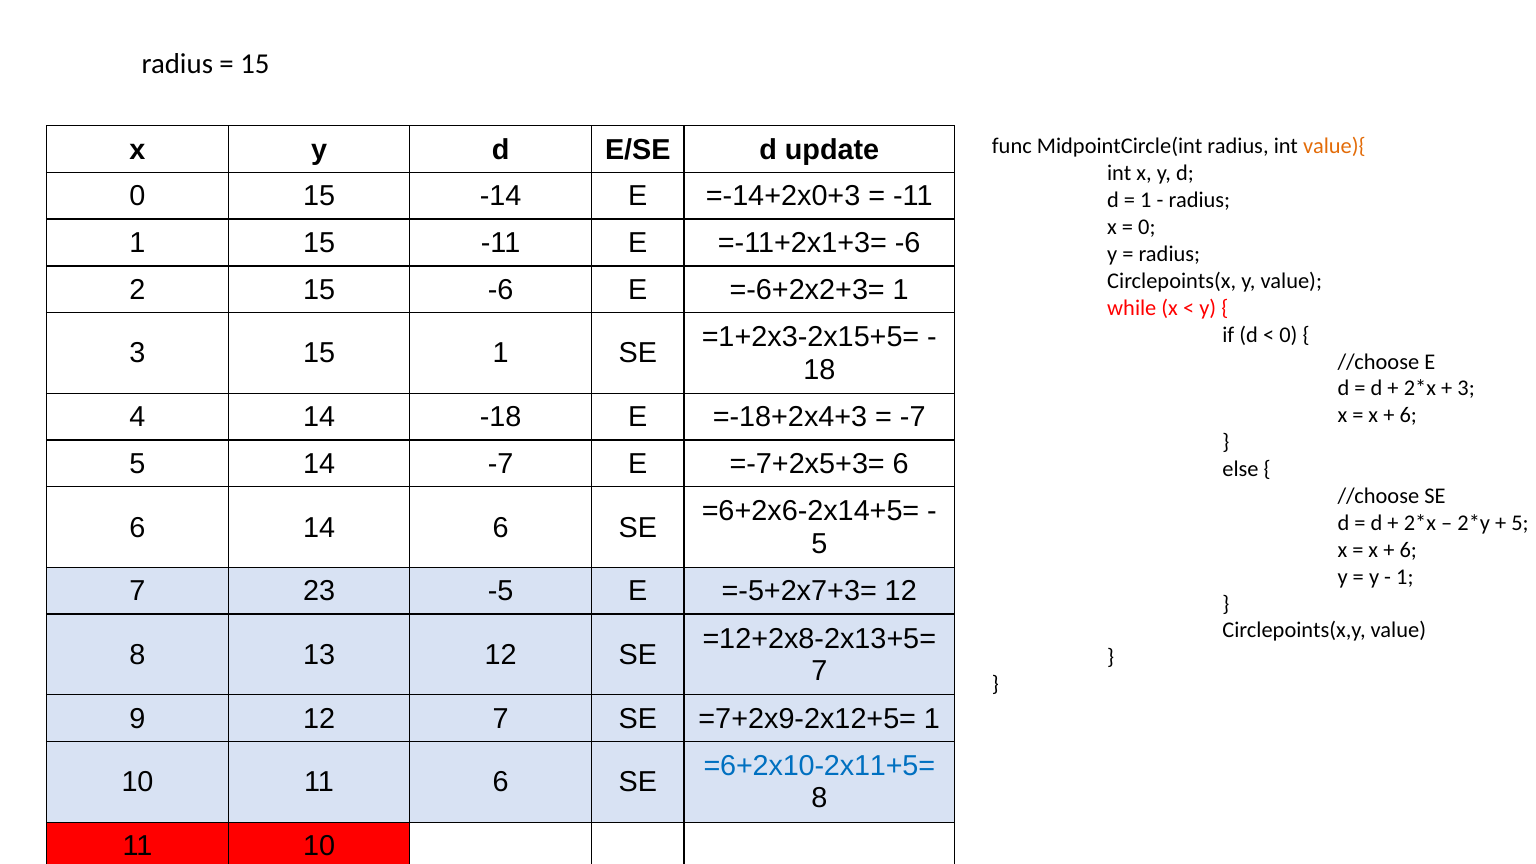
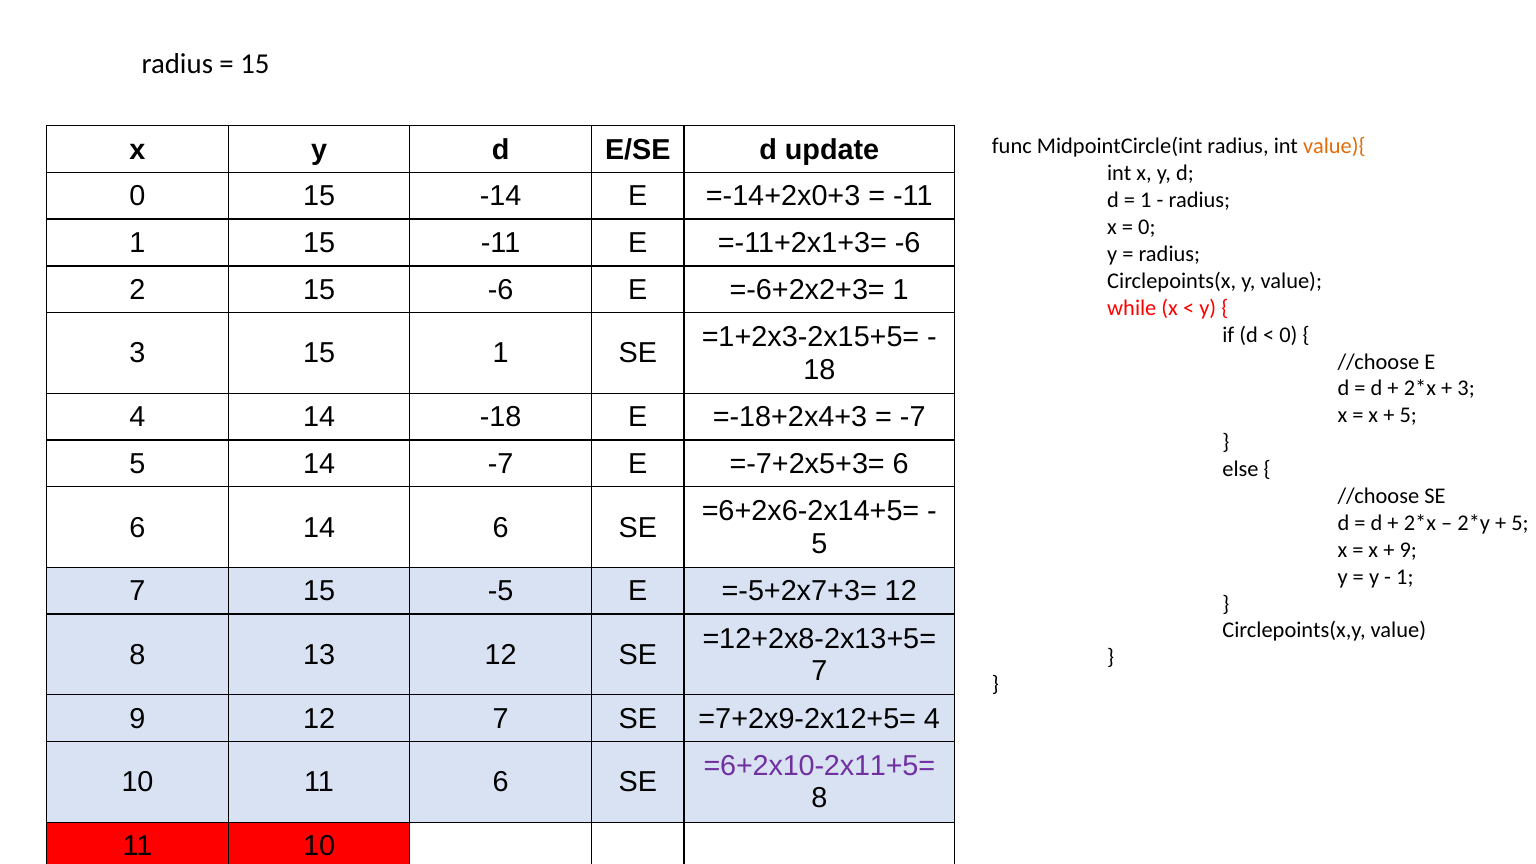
6 at (1408, 415): 6 -> 5
6 at (1408, 550): 6 -> 9
7 23: 23 -> 15
=7+2x9-2x12+5= 1: 1 -> 4
=6+2x10-2x11+5= colour: blue -> purple
